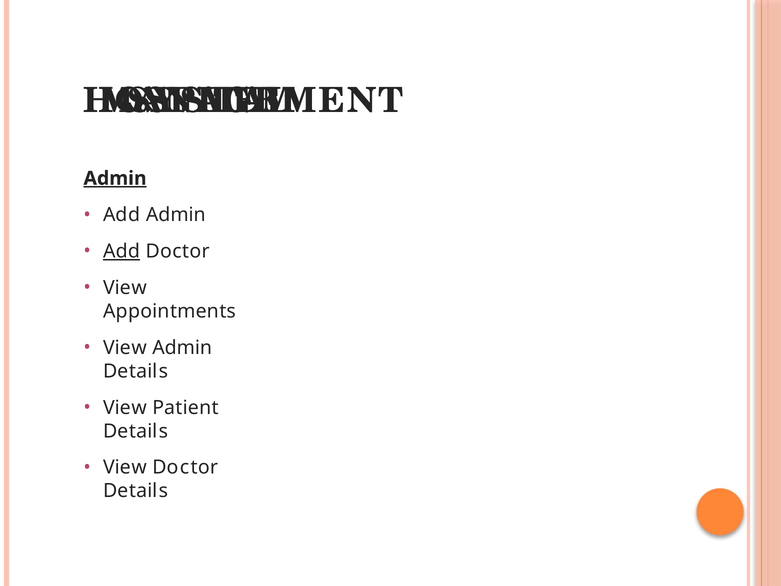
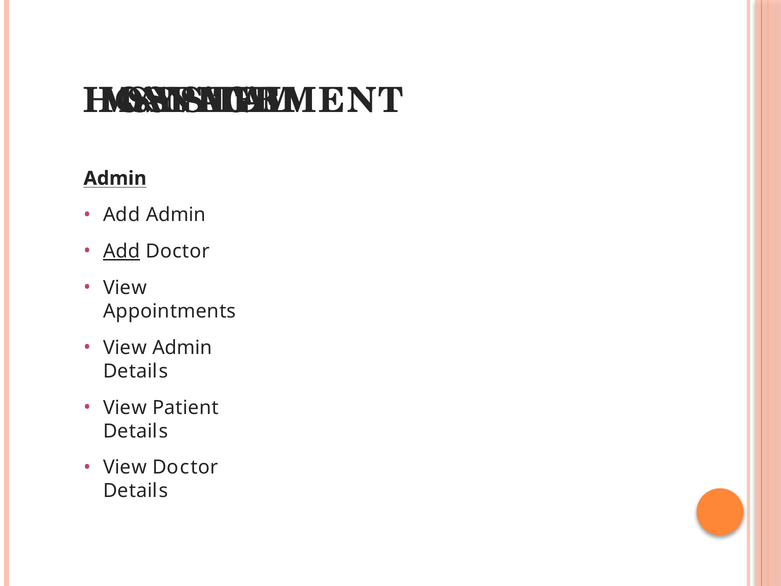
Admin at (115, 178) underline: present -> none
